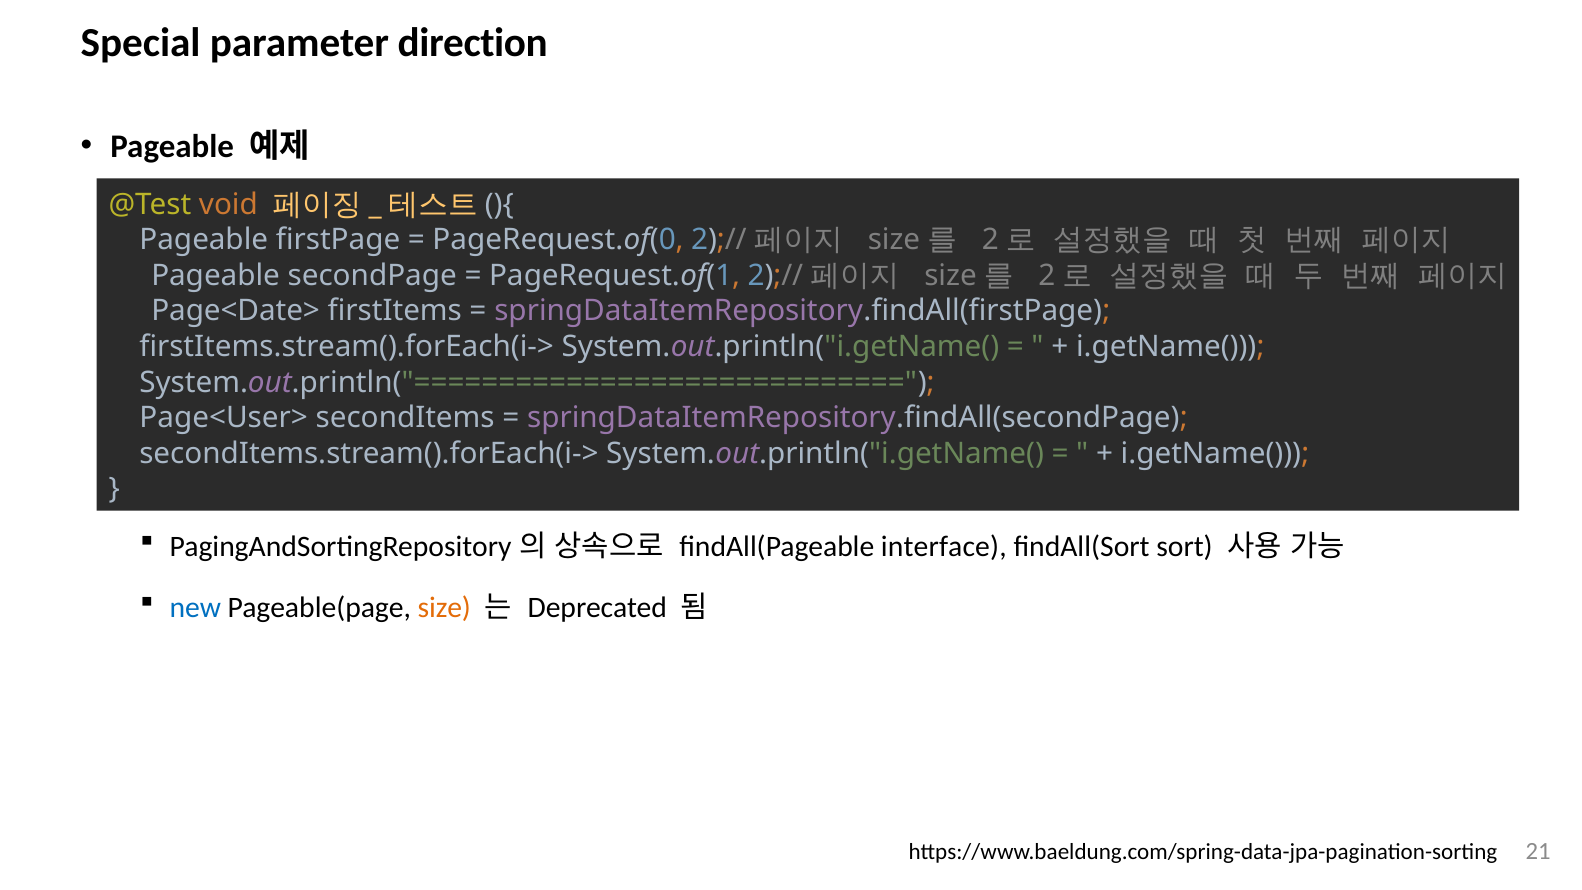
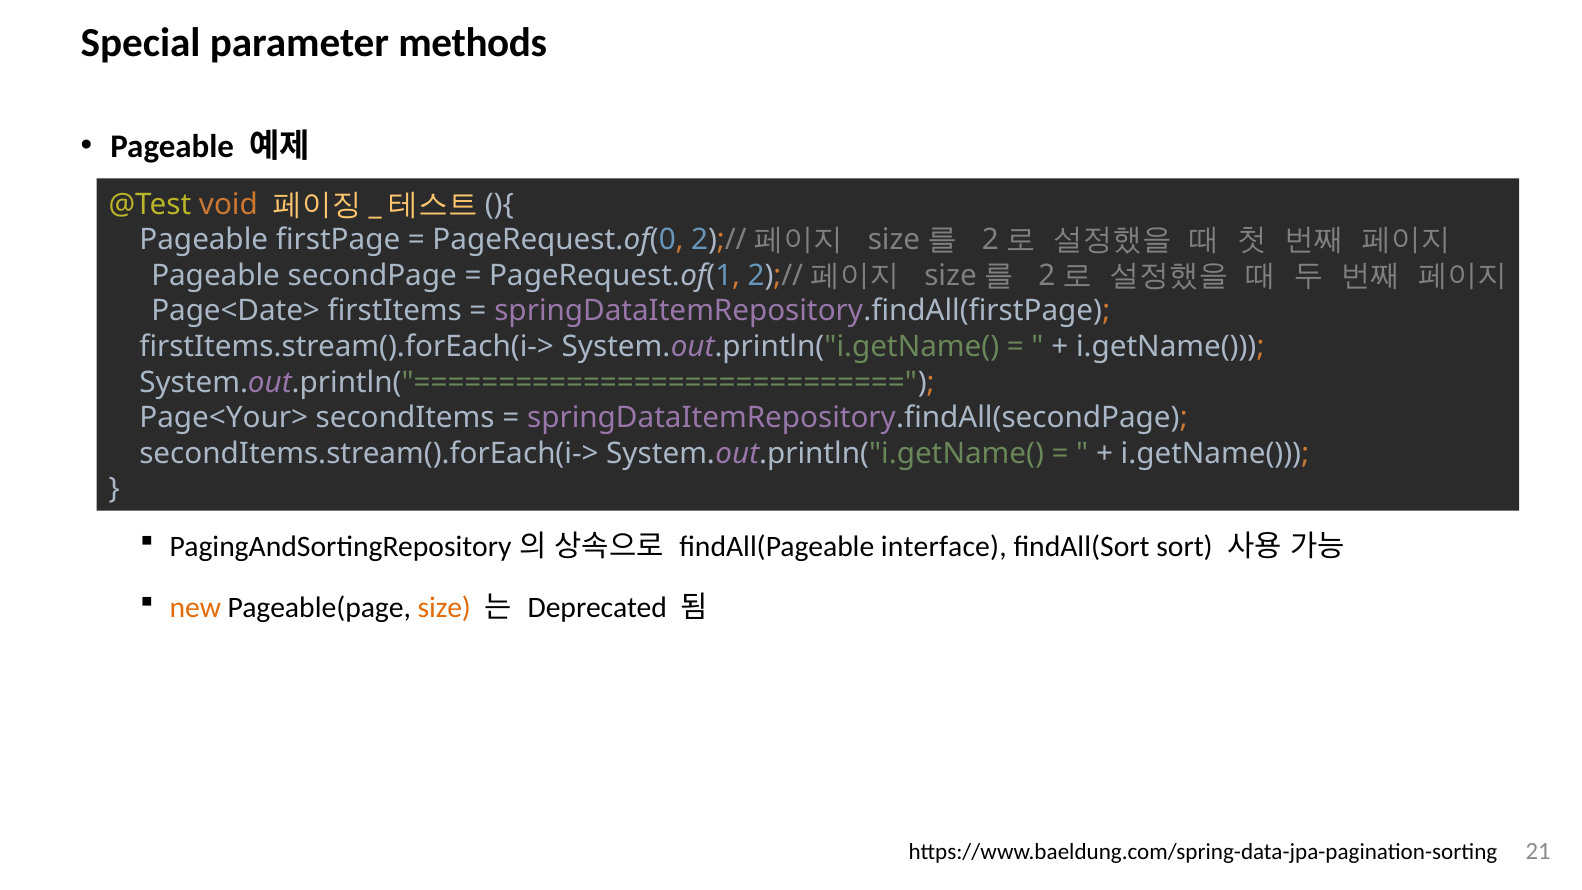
direction: direction -> methods
Page<User>: Page<User> -> Page<Your>
new colour: blue -> orange
